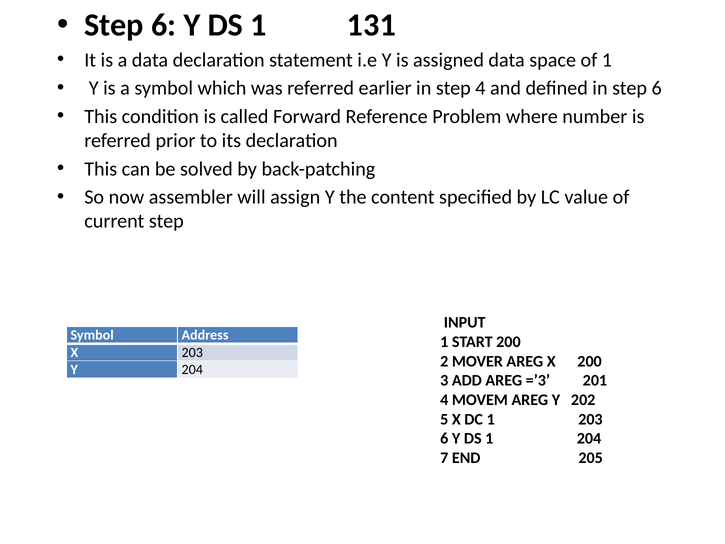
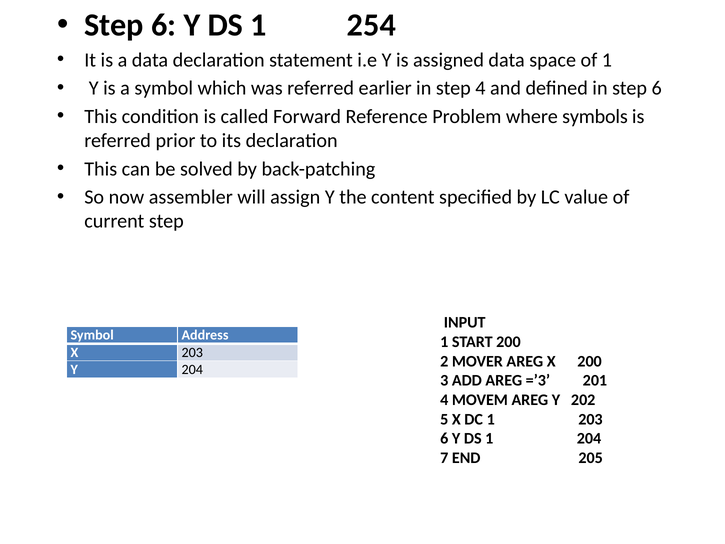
131: 131 -> 254
number: number -> symbols
